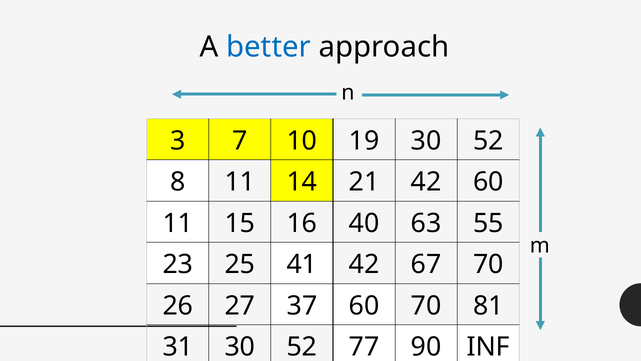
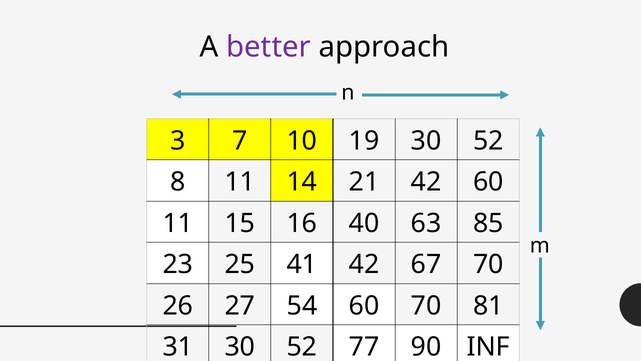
better colour: blue -> purple
55: 55 -> 85
37: 37 -> 54
